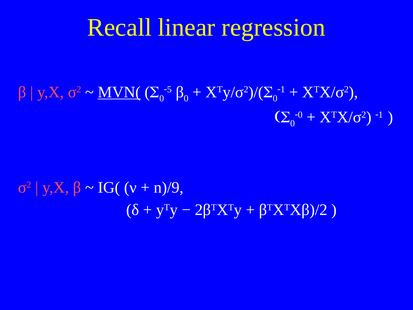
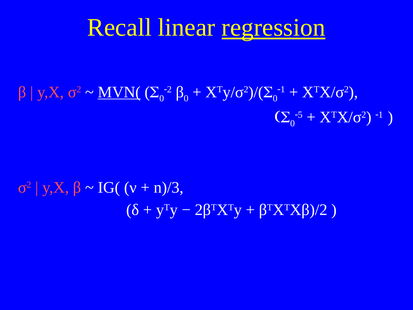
regression underline: none -> present
-5: -5 -> -2
-0: -0 -> -5
n)/9: n)/9 -> n)/3
